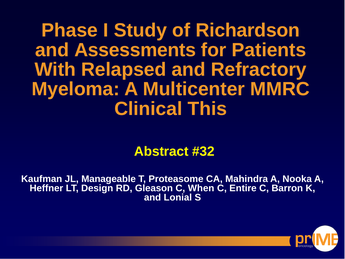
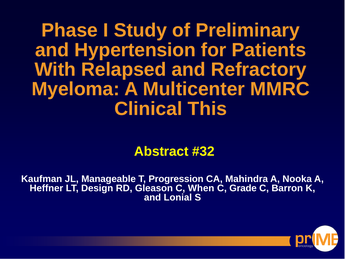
Richardson: Richardson -> Preliminary
Assessments: Assessments -> Hypertension
Proteasome: Proteasome -> Progression
Entire: Entire -> Grade
